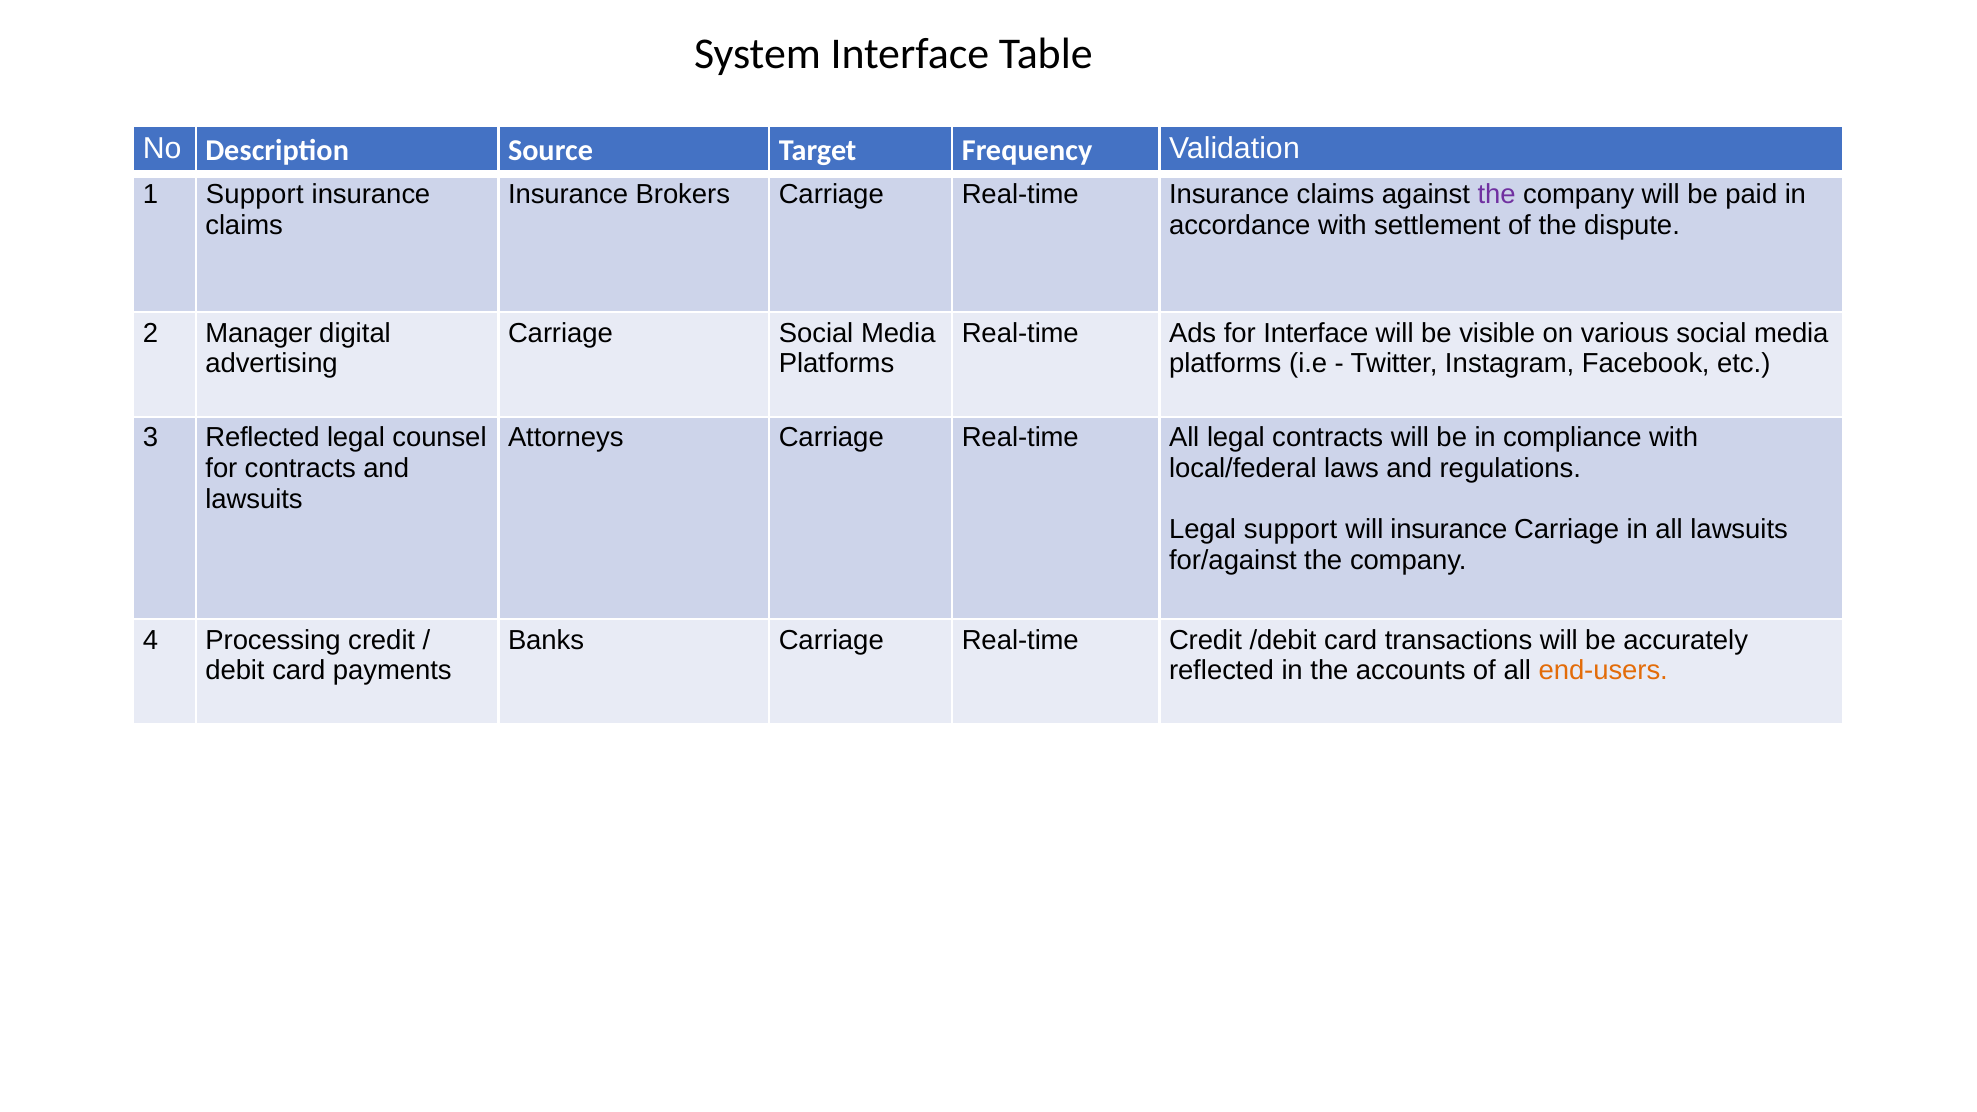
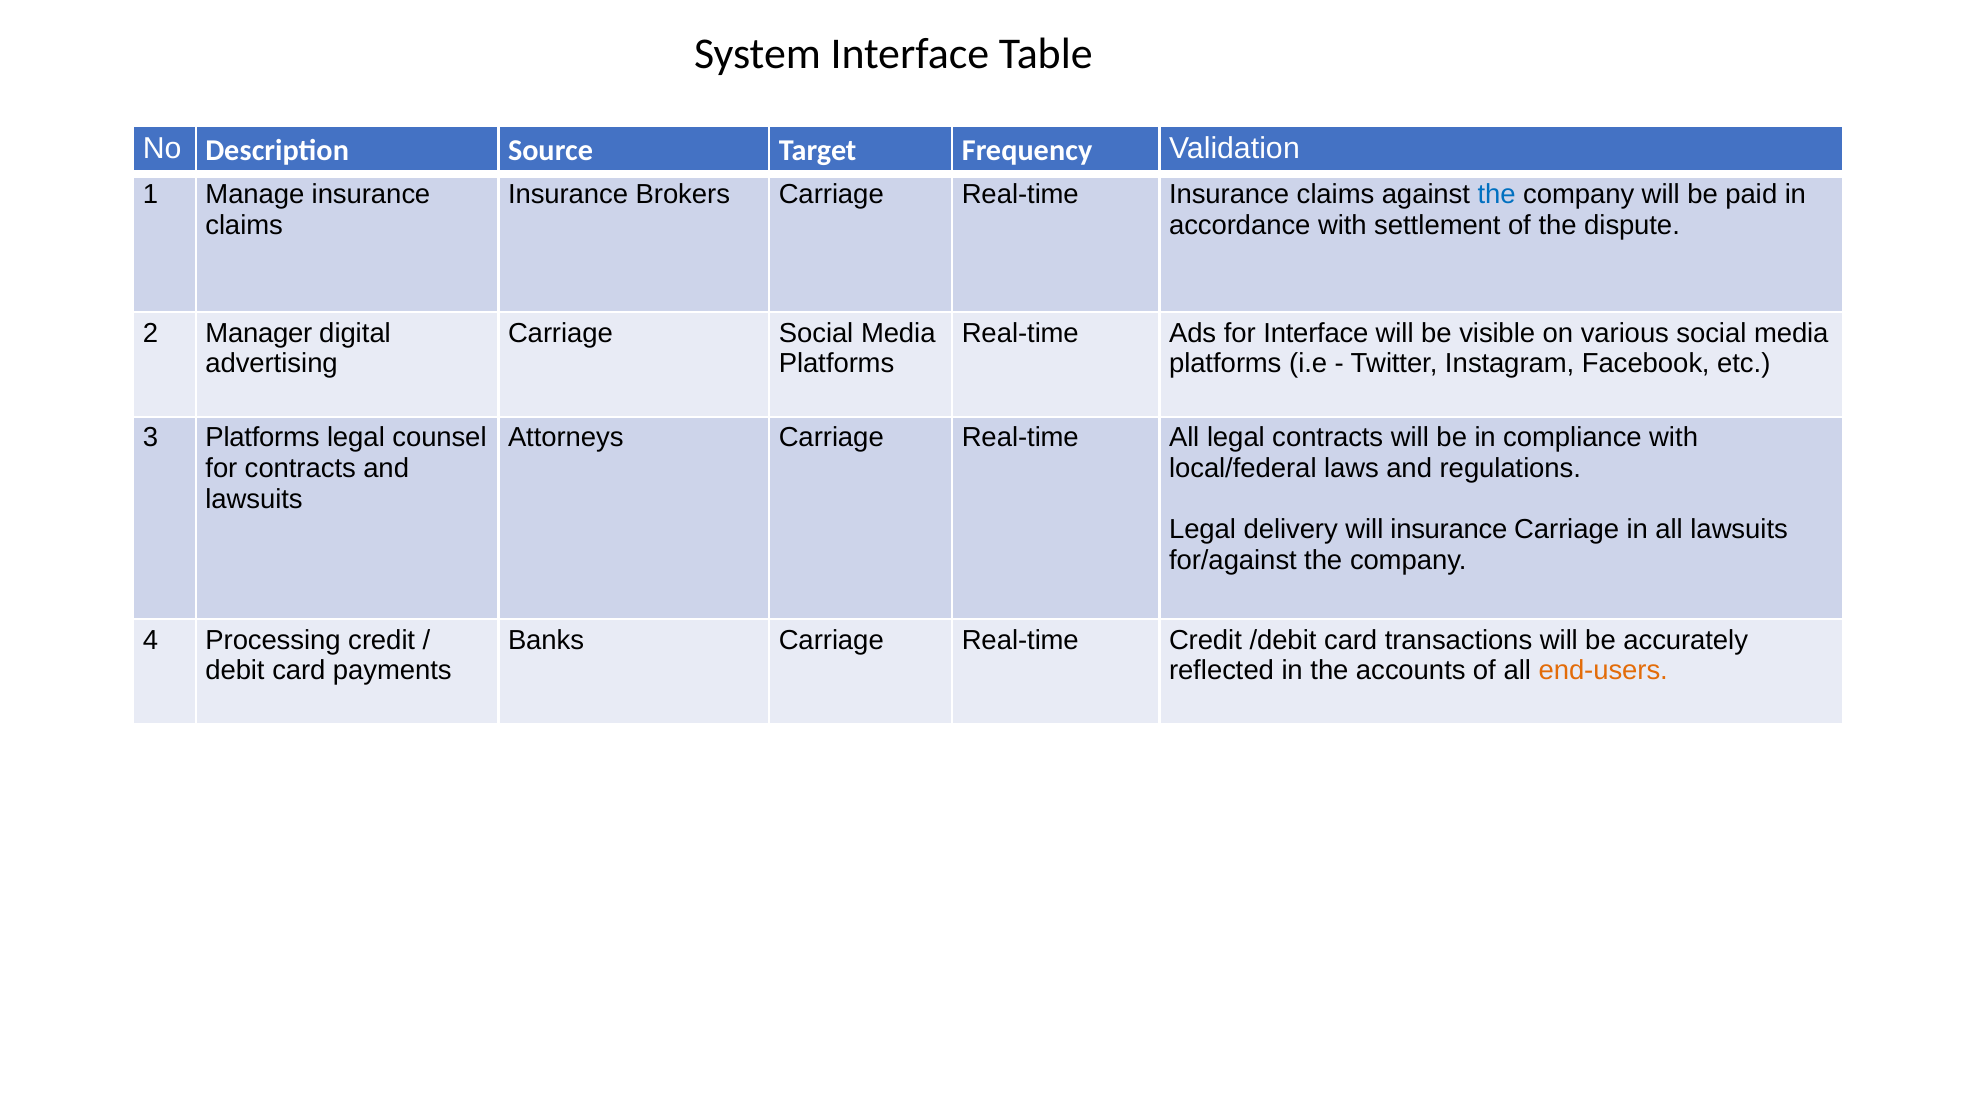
1 Support: Support -> Manage
the at (1497, 195) colour: purple -> blue
3 Reflected: Reflected -> Platforms
Legal support: support -> delivery
